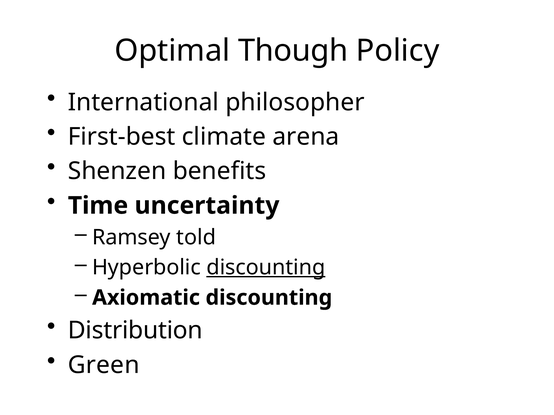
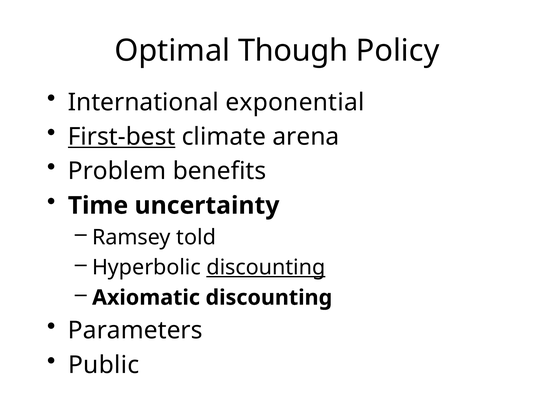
philosopher: philosopher -> exponential
First-best underline: none -> present
Shenzen: Shenzen -> Problem
Distribution: Distribution -> Parameters
Green: Green -> Public
